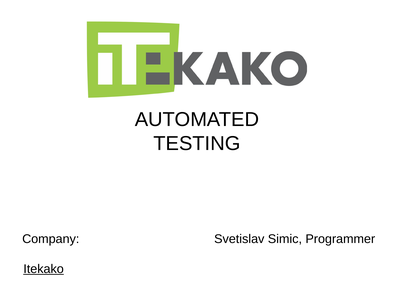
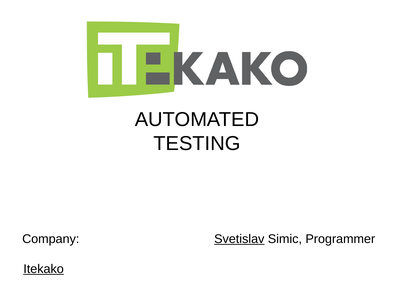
Svetislav underline: none -> present
